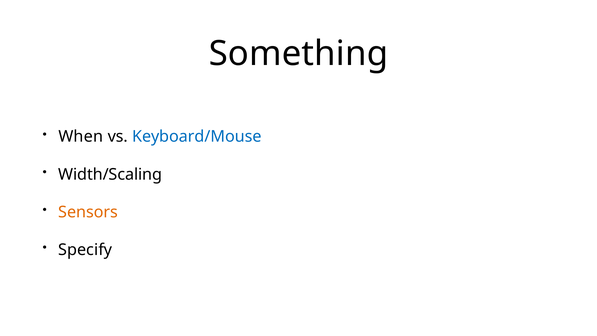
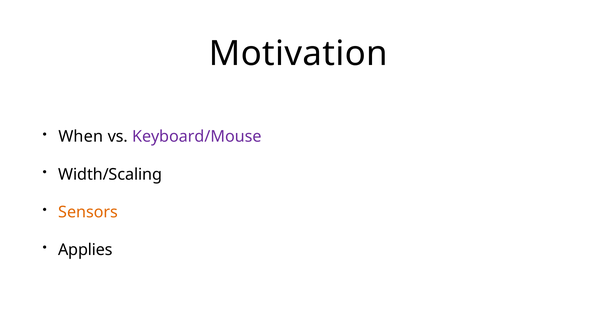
Something: Something -> Motivation
Keyboard/Mouse colour: blue -> purple
Specify: Specify -> Applies
